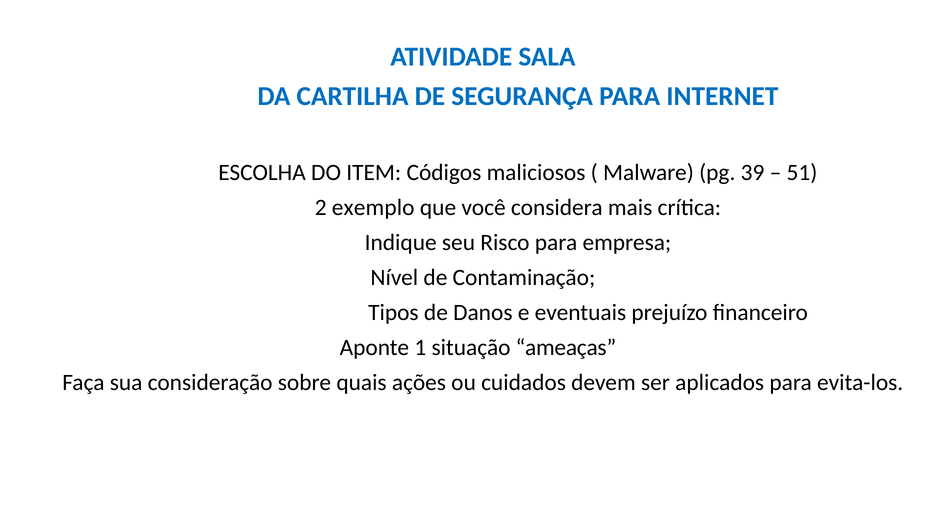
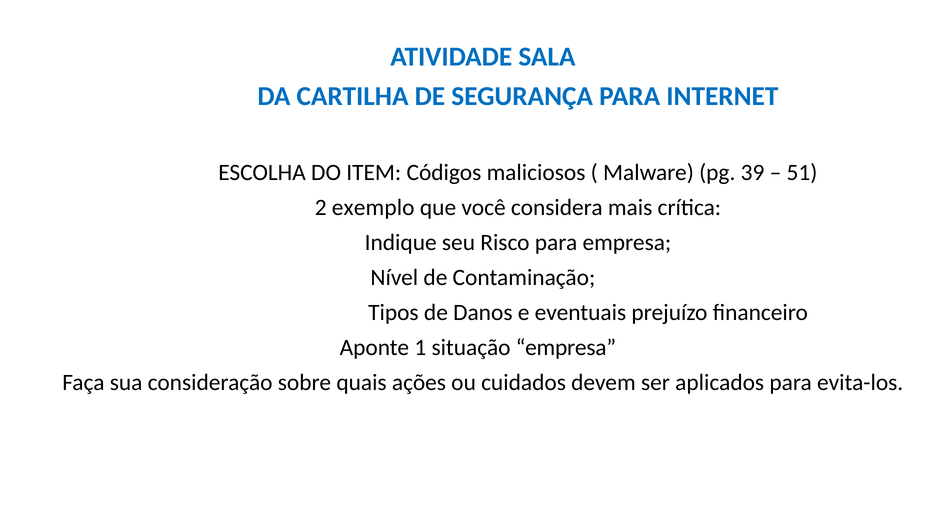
situação ameaças: ameaças -> empresa
